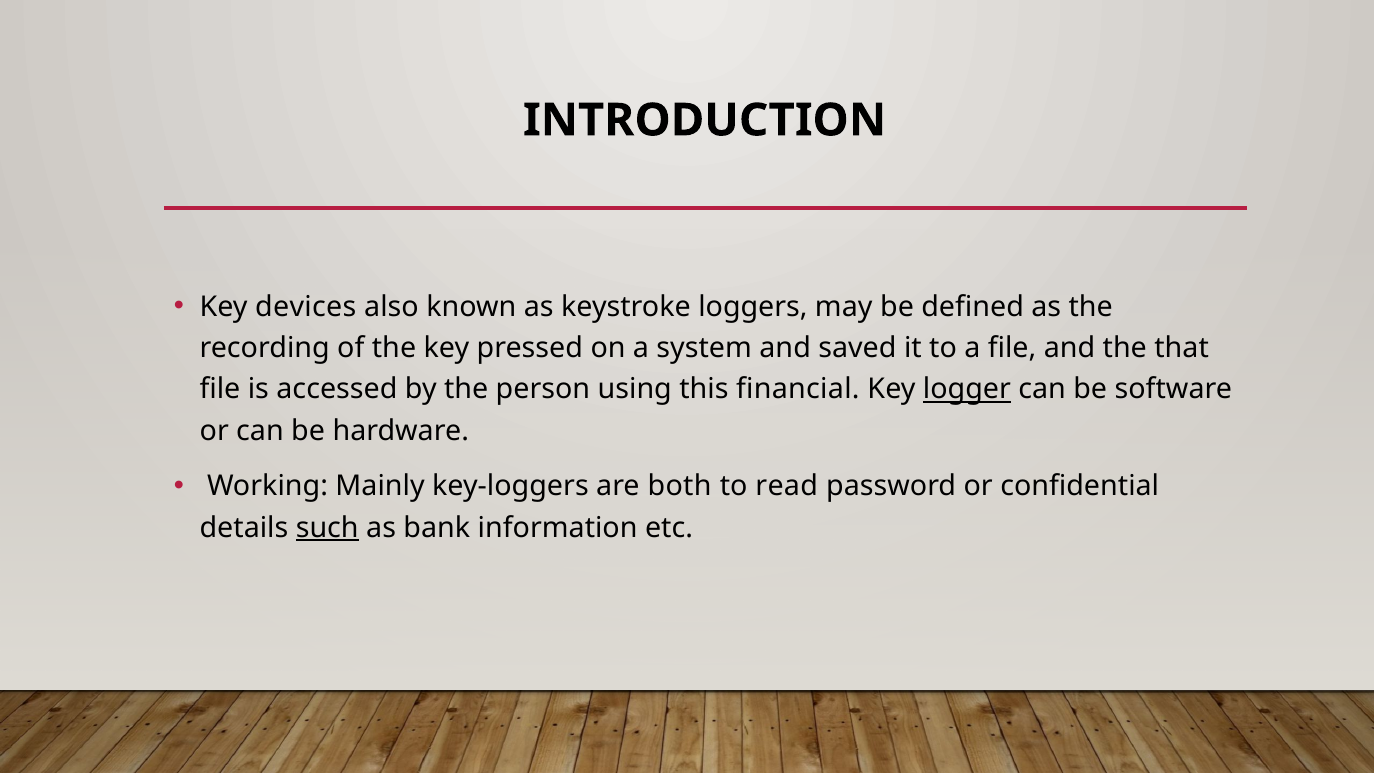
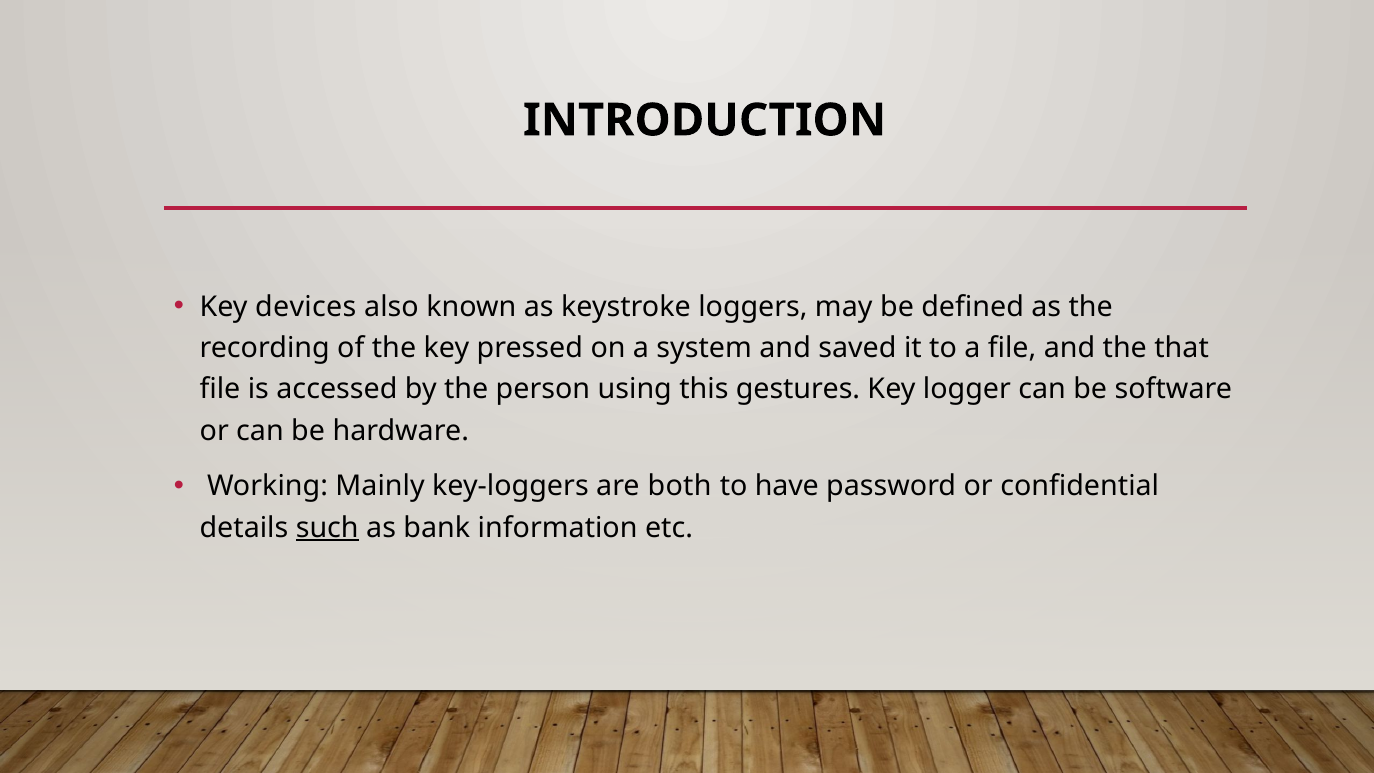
financial: financial -> gestures
logger underline: present -> none
read: read -> have
